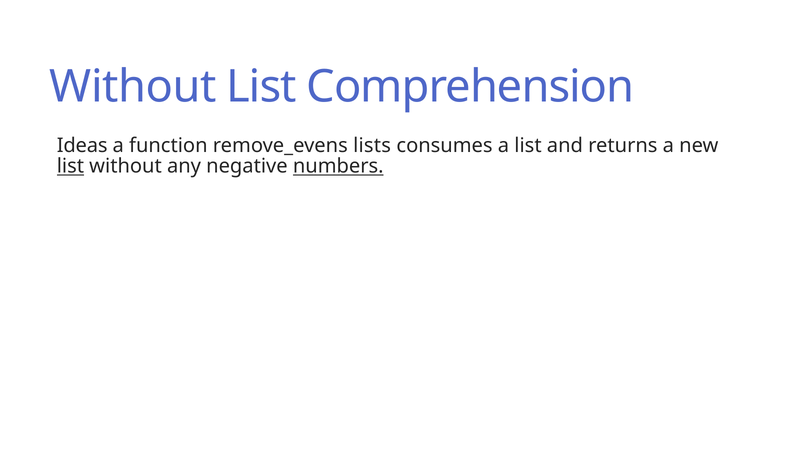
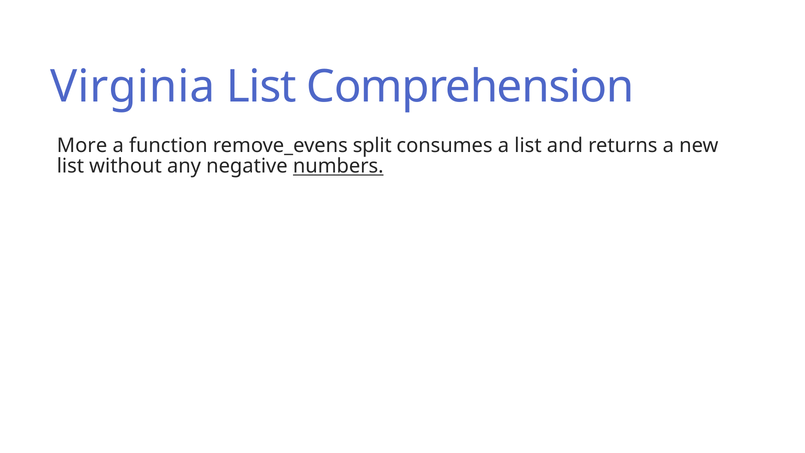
Without at (133, 87): Without -> Virginia
Ideas: Ideas -> More
lists: lists -> split
list at (70, 166) underline: present -> none
